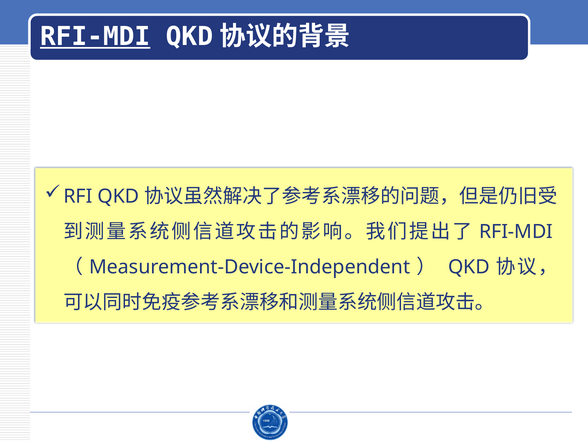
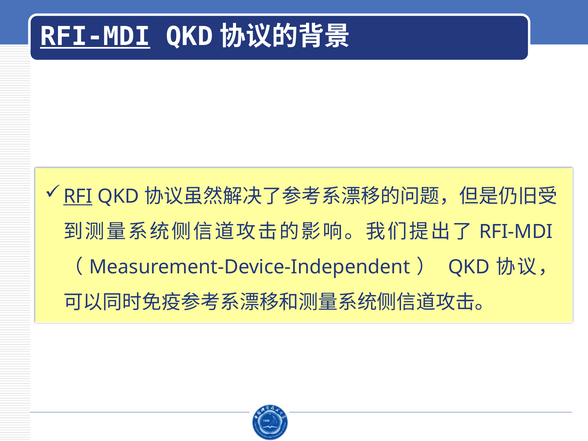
RFI underline: none -> present
